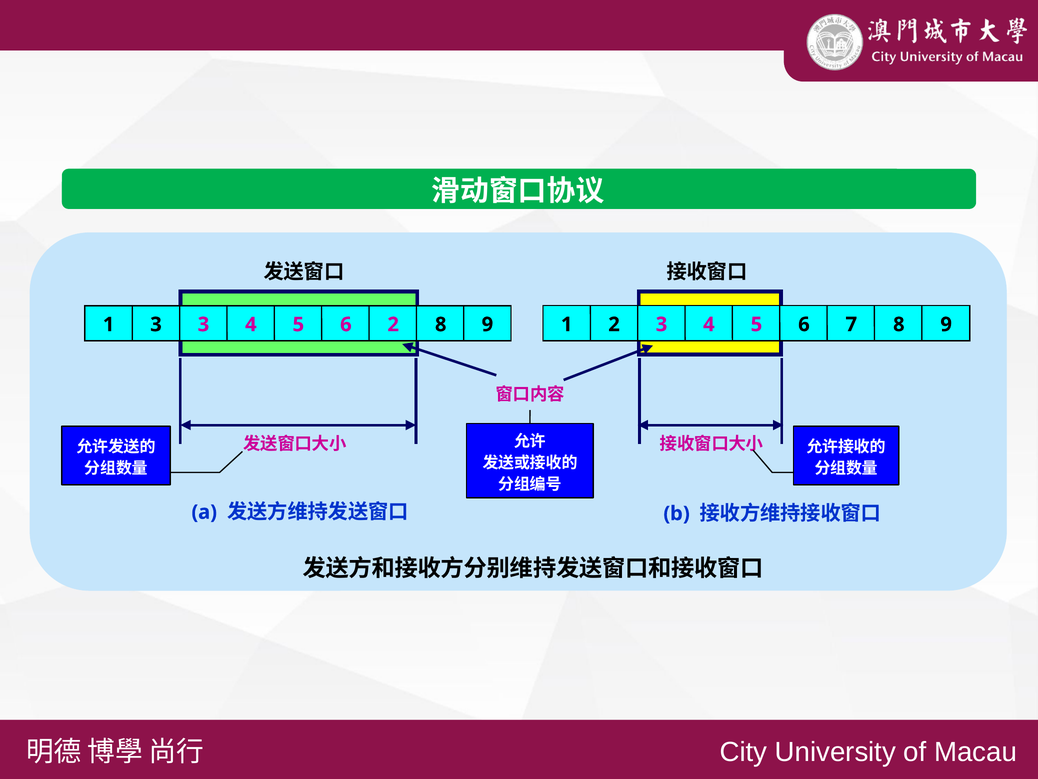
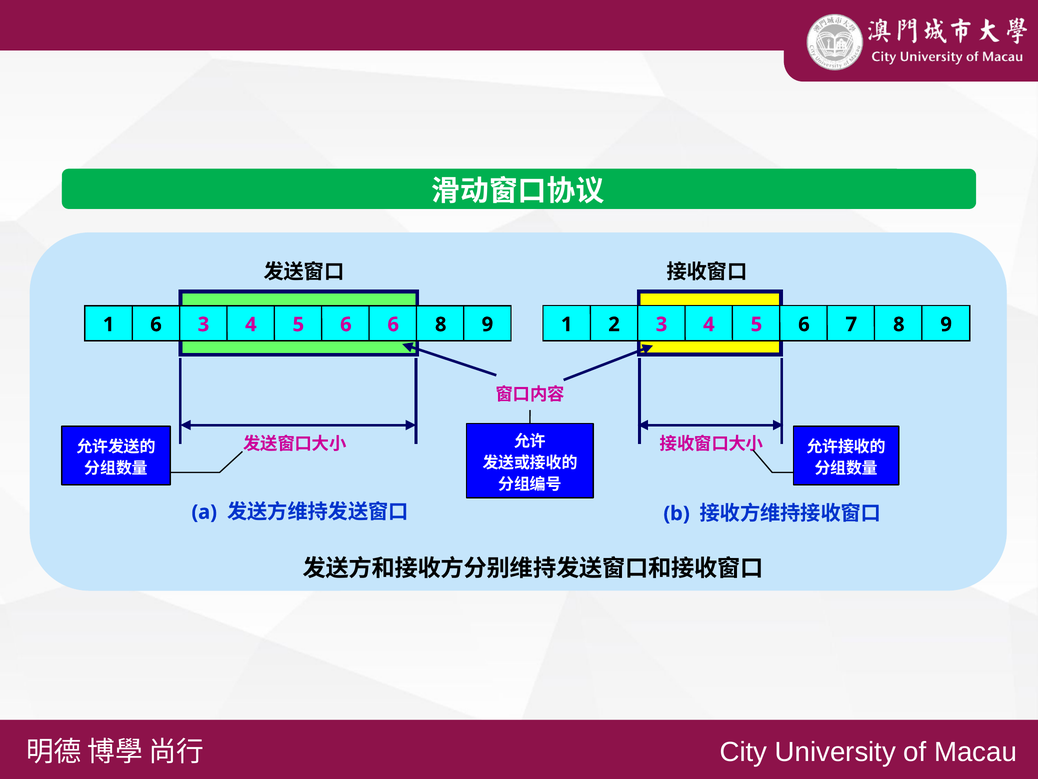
1 3: 3 -> 6
6 2: 2 -> 6
